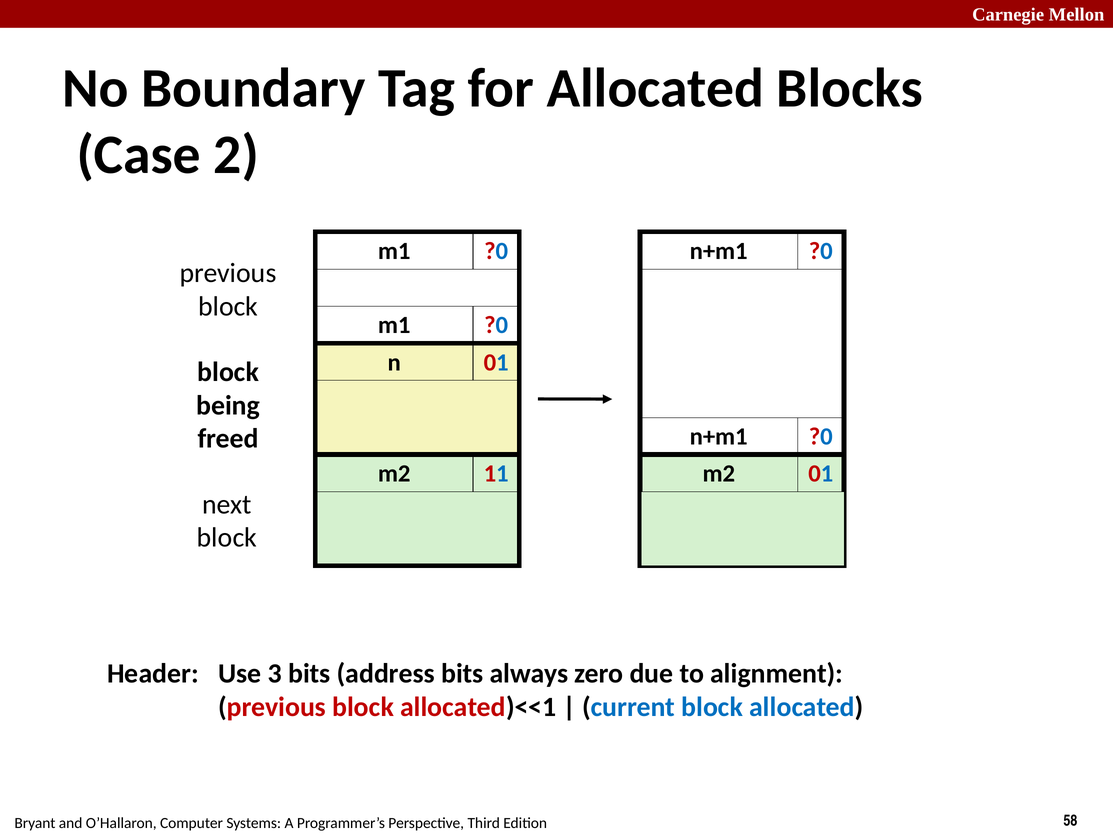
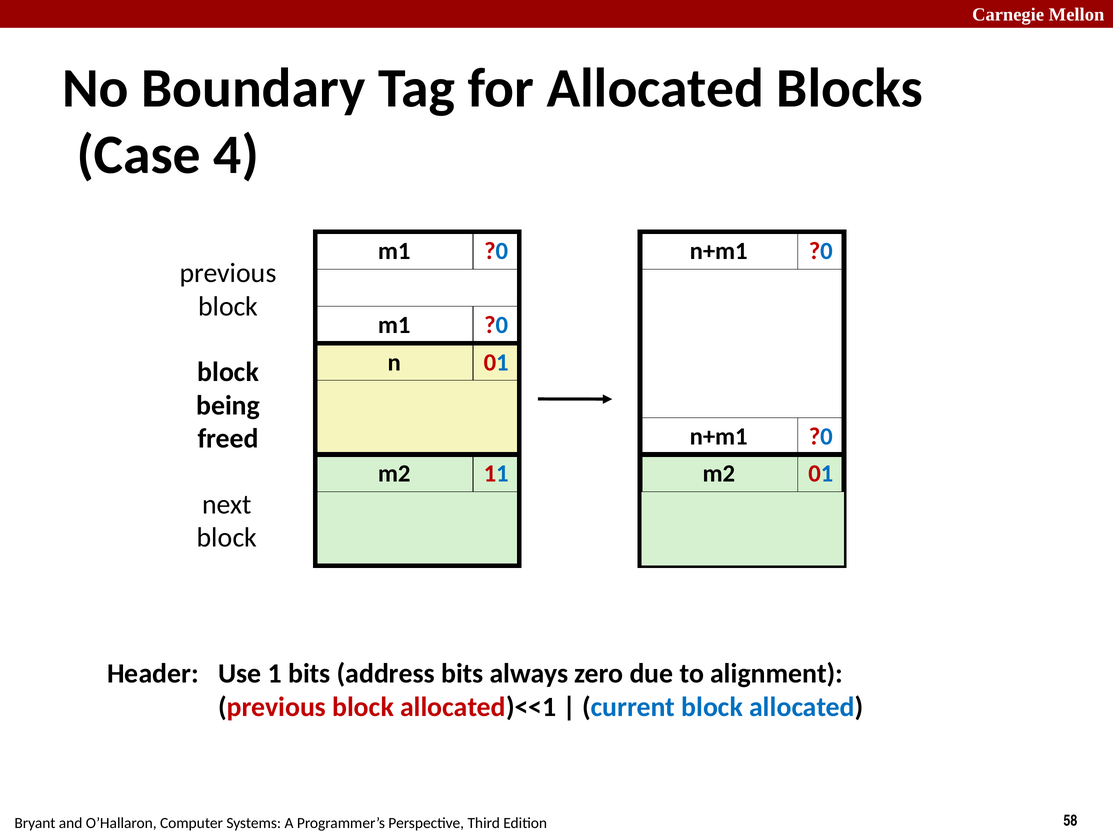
2: 2 -> 4
3: 3 -> 1
